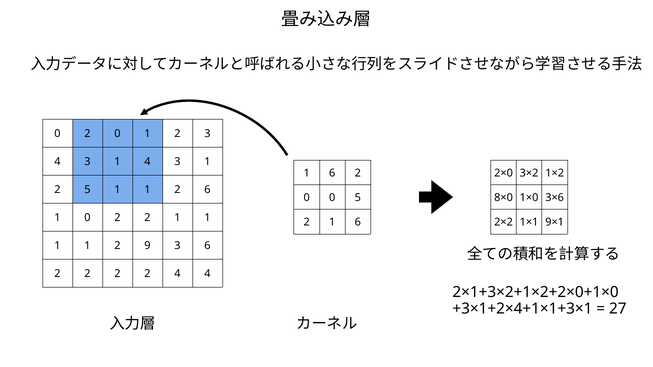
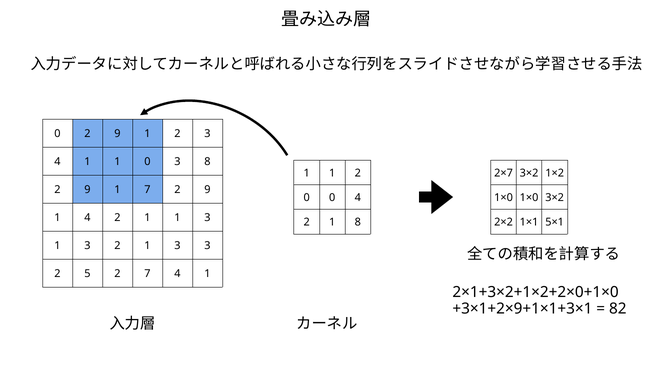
0 2 0: 0 -> 9
3 at (87, 162): 3 -> 1
1 4: 4 -> 0
1 at (207, 162): 1 -> 8
6 at (332, 173): 6 -> 1
2×0: 2×0 -> 2×7
5 at (87, 190): 5 -> 9
1 at (147, 190): 1 -> 7
6 at (207, 190): 6 -> 9
0 5: 5 -> 4
8×0 at (504, 198): 8×0 -> 1×0
1×0 3×6: 3×6 -> 3×2
1 0: 0 -> 4
2 at (147, 218): 2 -> 1
1 at (207, 218): 1 -> 3
2 1 6: 6 -> 8
9×1: 9×1 -> 5×1
1 at (87, 246): 1 -> 3
9 at (147, 246): 9 -> 1
3 6: 6 -> 3
2 at (87, 274): 2 -> 5
2 at (147, 274): 2 -> 7
4 at (207, 274): 4 -> 1
+3×1+2×4+1×1+3×1: +3×1+2×4+1×1+3×1 -> +3×1+2×9+1×1+3×1
27: 27 -> 82
